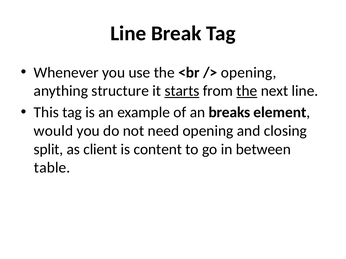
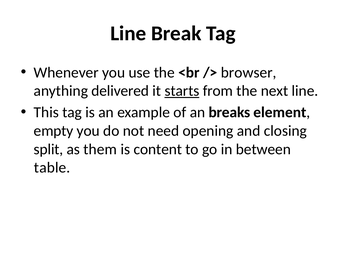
opening at (249, 73): opening -> browser
structure: structure -> delivered
the at (247, 91) underline: present -> none
would: would -> empty
client: client -> them
